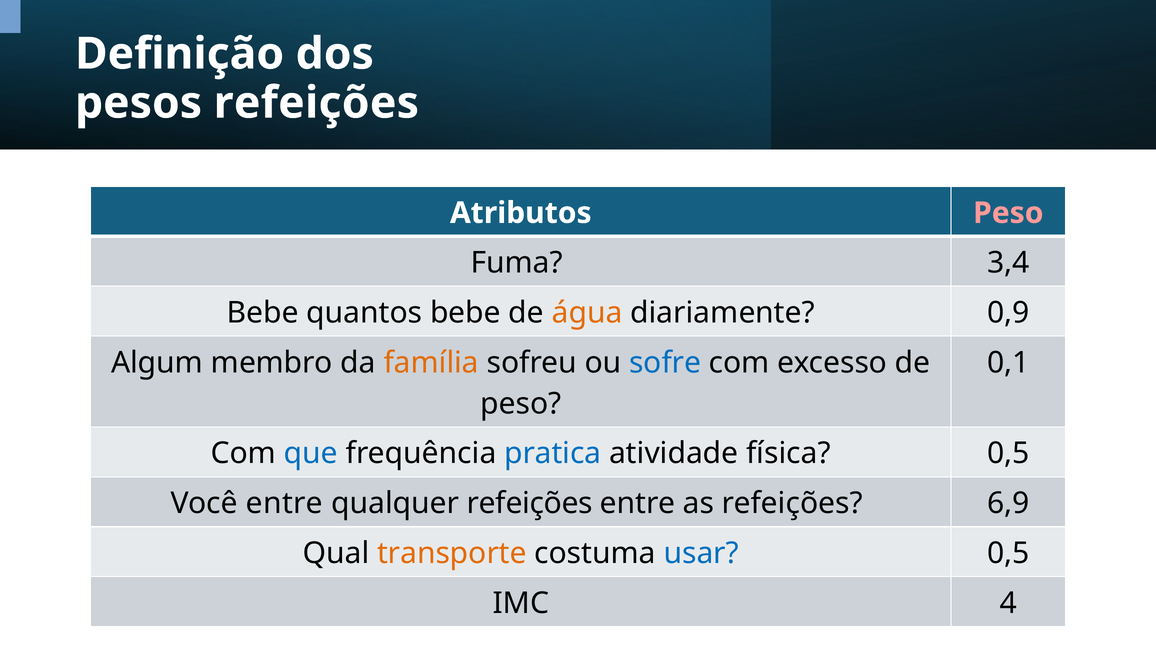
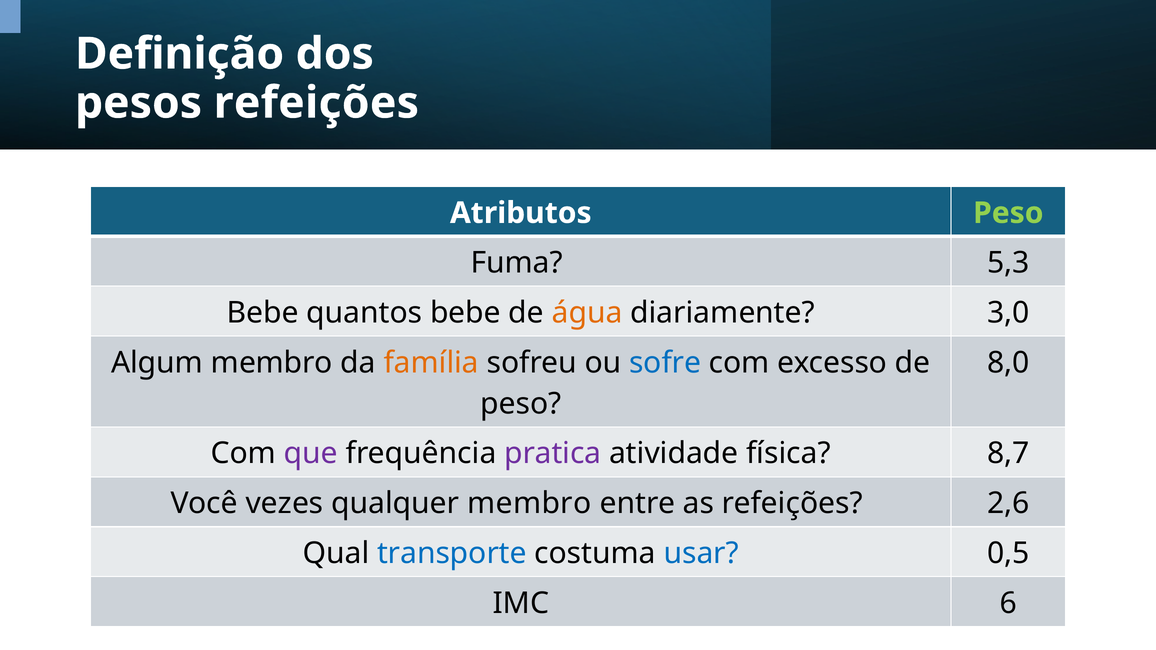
Peso at (1008, 213) colour: pink -> light green
3,4: 3,4 -> 5,3
0,9: 0,9 -> 3,0
0,1: 0,1 -> 8,0
que colour: blue -> purple
pratica colour: blue -> purple
física 0,5: 0,5 -> 8,7
Você entre: entre -> vezes
qualquer refeições: refeições -> membro
6,9: 6,9 -> 2,6
transporte colour: orange -> blue
4: 4 -> 6
